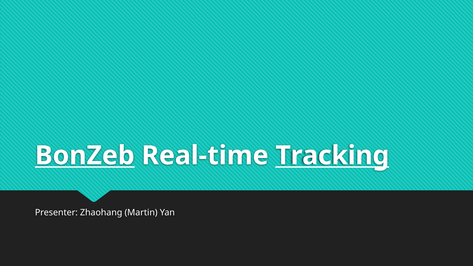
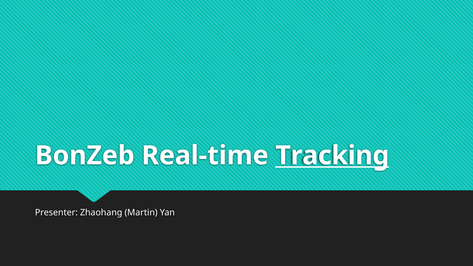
BonZeb underline: present -> none
